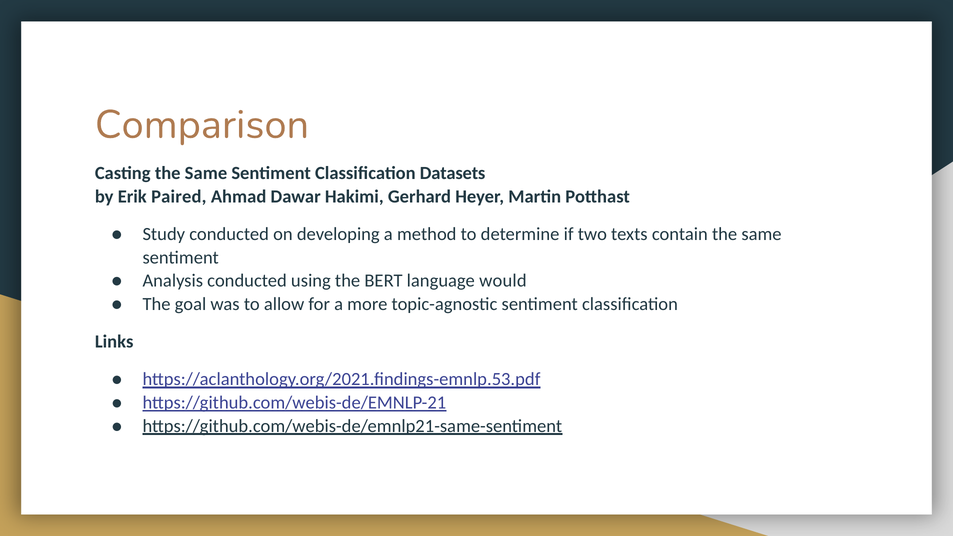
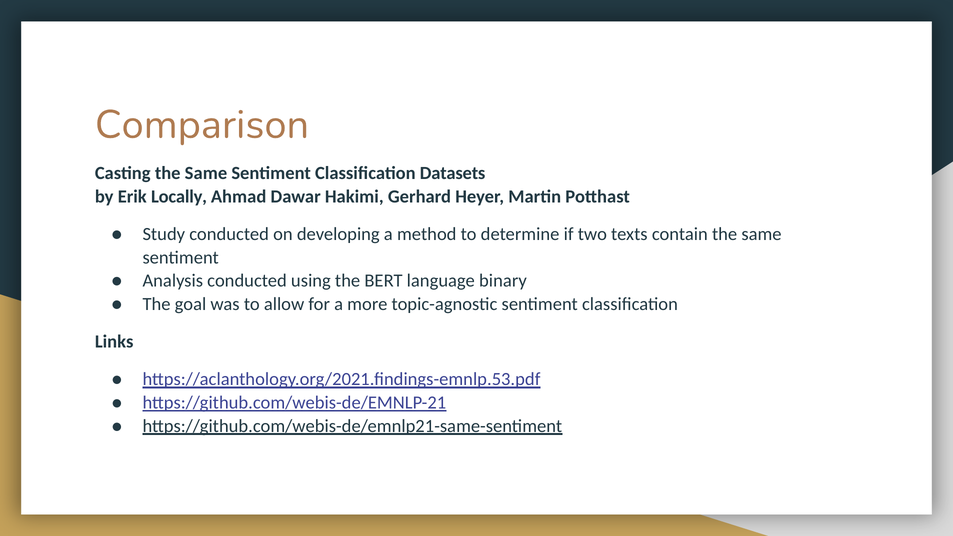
Paired: Paired -> Locally
would: would -> binary
